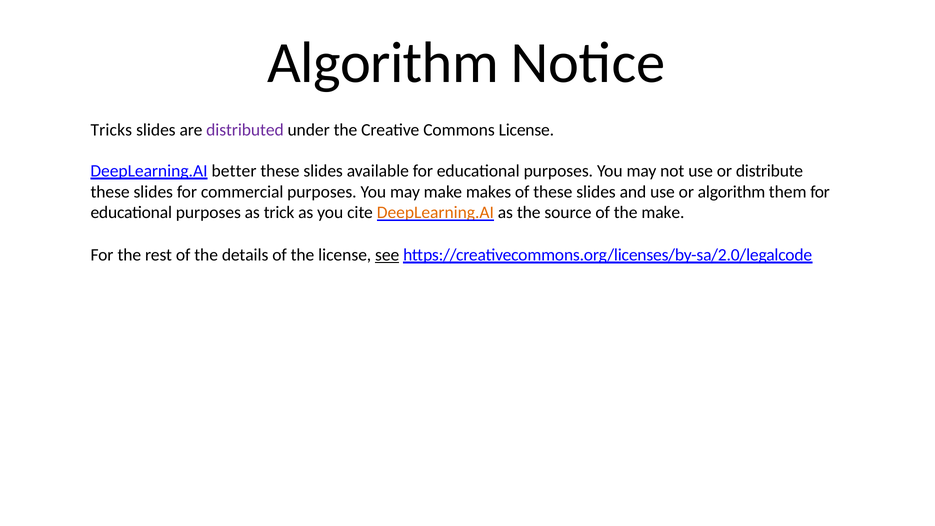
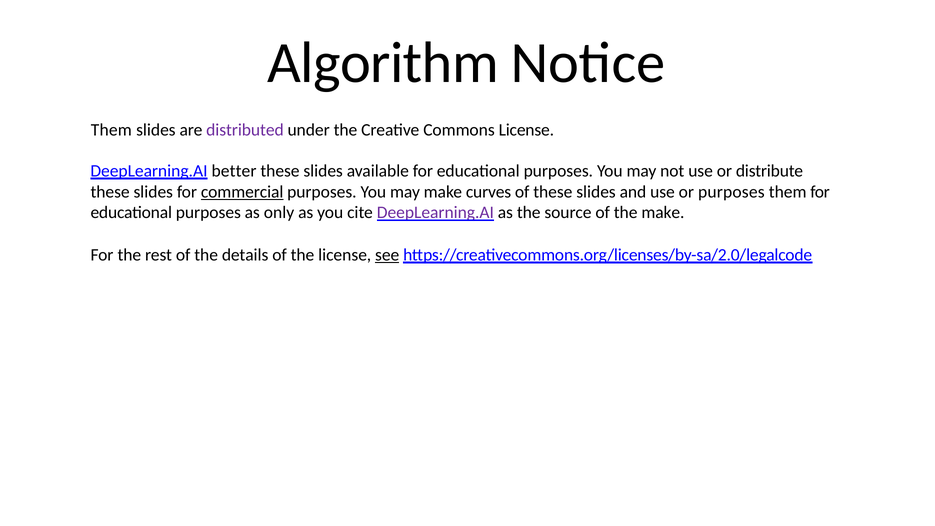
Tricks at (111, 130): Tricks -> Them
commercial underline: none -> present
makes: makes -> curves
or algorithm: algorithm -> purposes
trick: trick -> only
DeepLearning.AI at (435, 213) colour: orange -> purple
